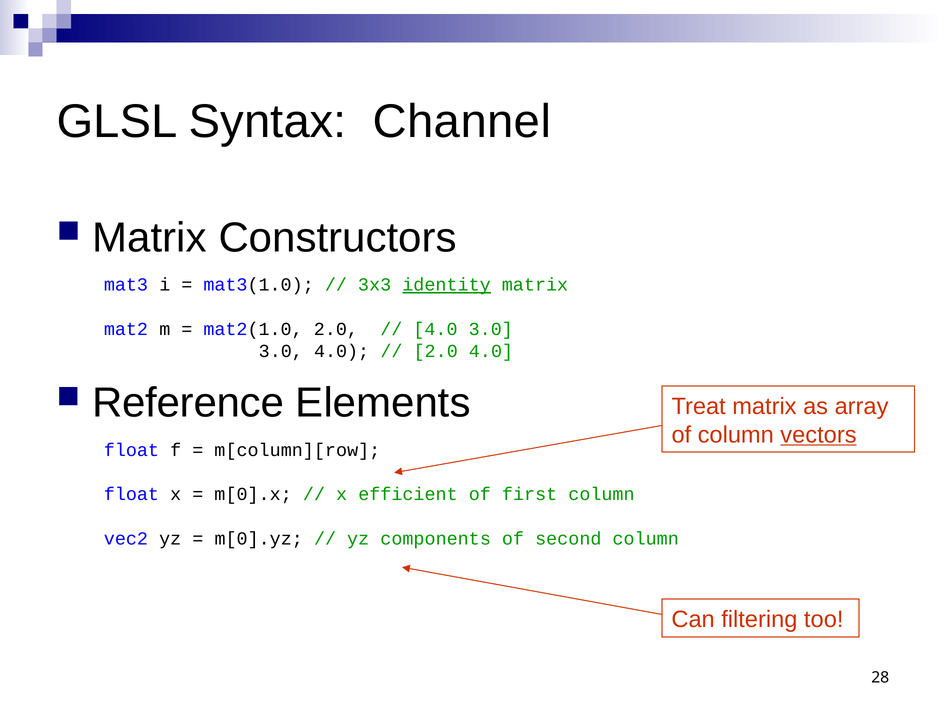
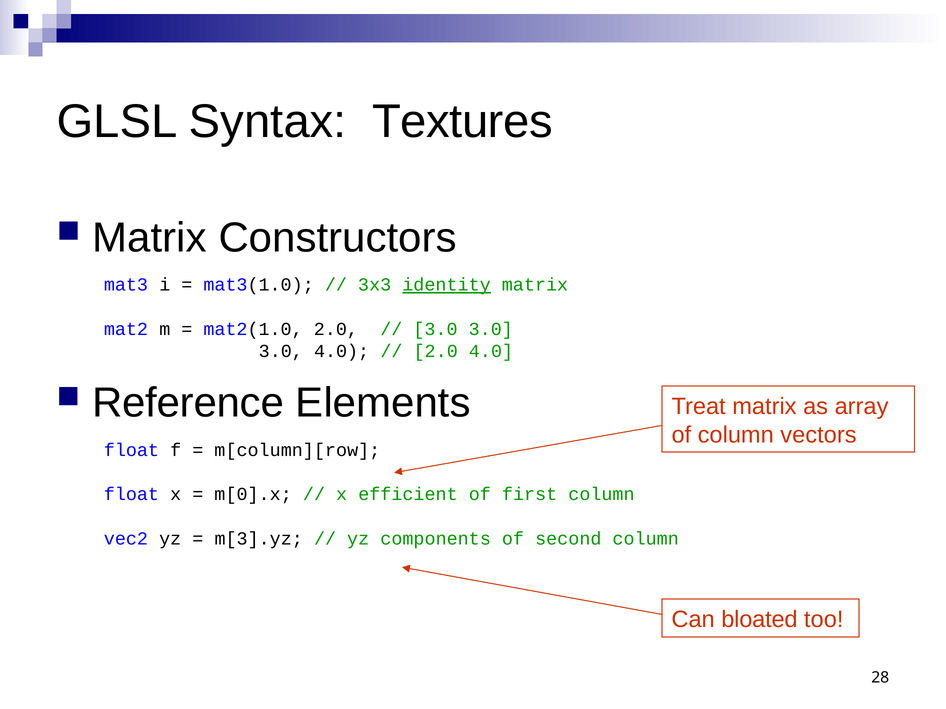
Channel: Channel -> Textures
4.0 at (435, 329): 4.0 -> 3.0
vectors underline: present -> none
m[0].yz: m[0].yz -> m[3].yz
filtering: filtering -> bloated
